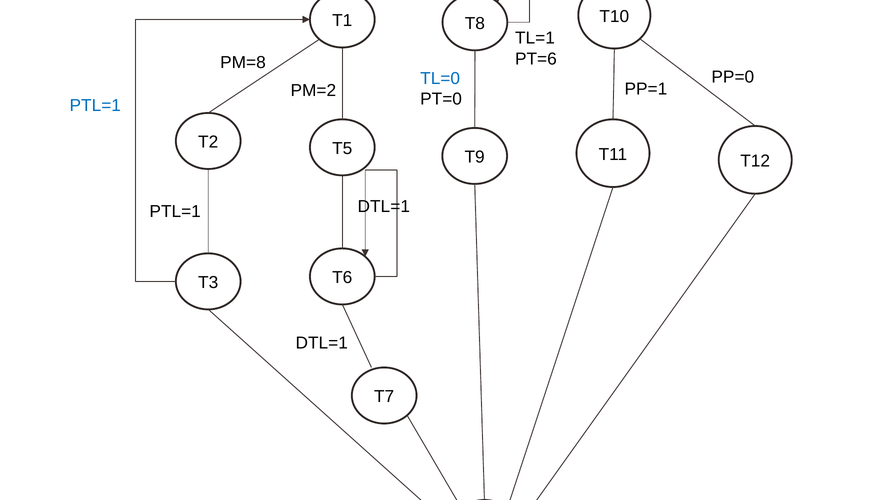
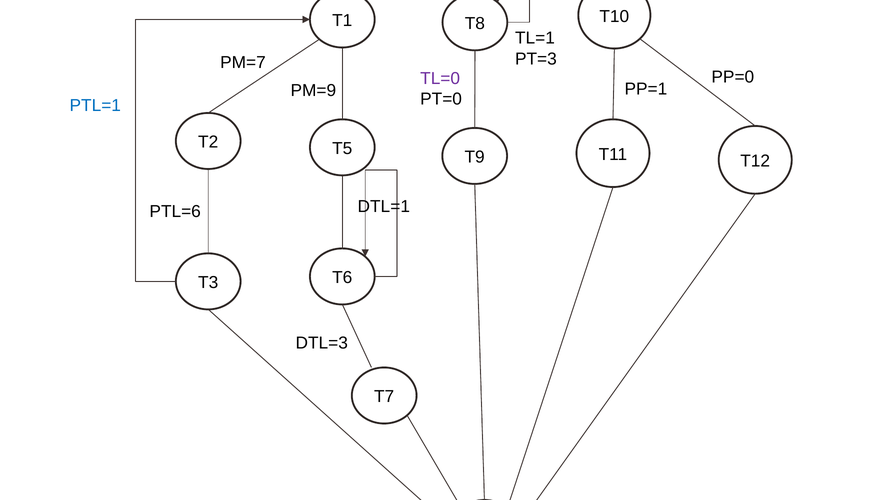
PT=6: PT=6 -> PT=3
PM=8: PM=8 -> PM=7
TL=0 colour: blue -> purple
PM=2: PM=2 -> PM=9
PTL=1 at (175, 212): PTL=1 -> PTL=6
DTL=1 at (322, 343): DTL=1 -> DTL=3
